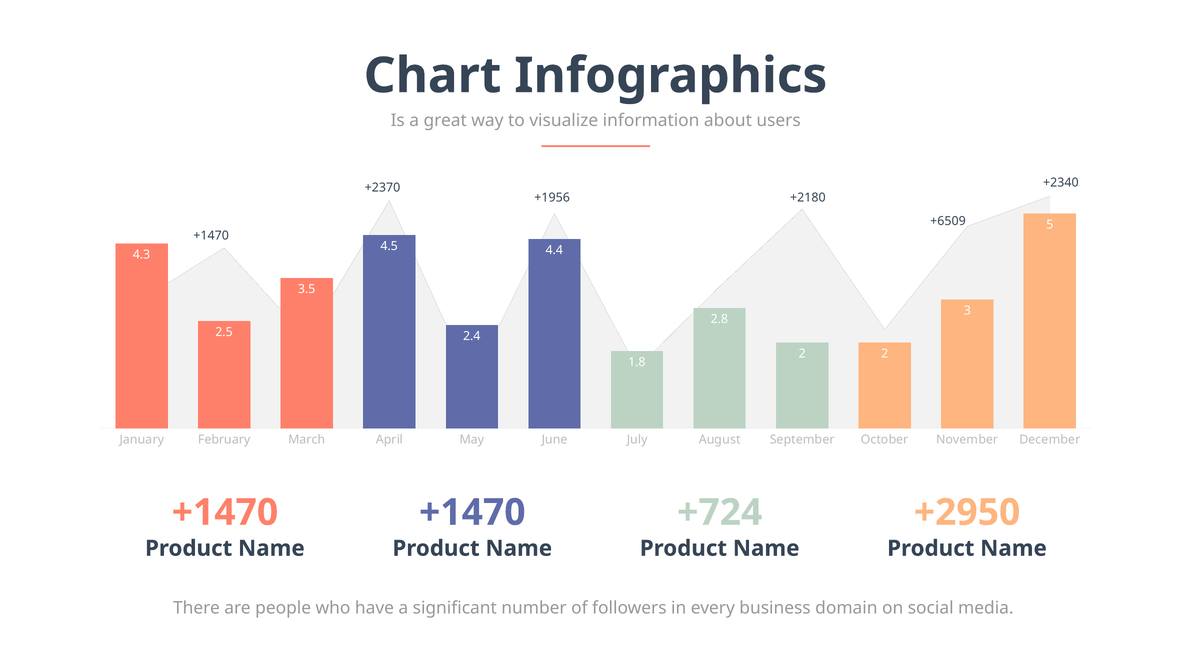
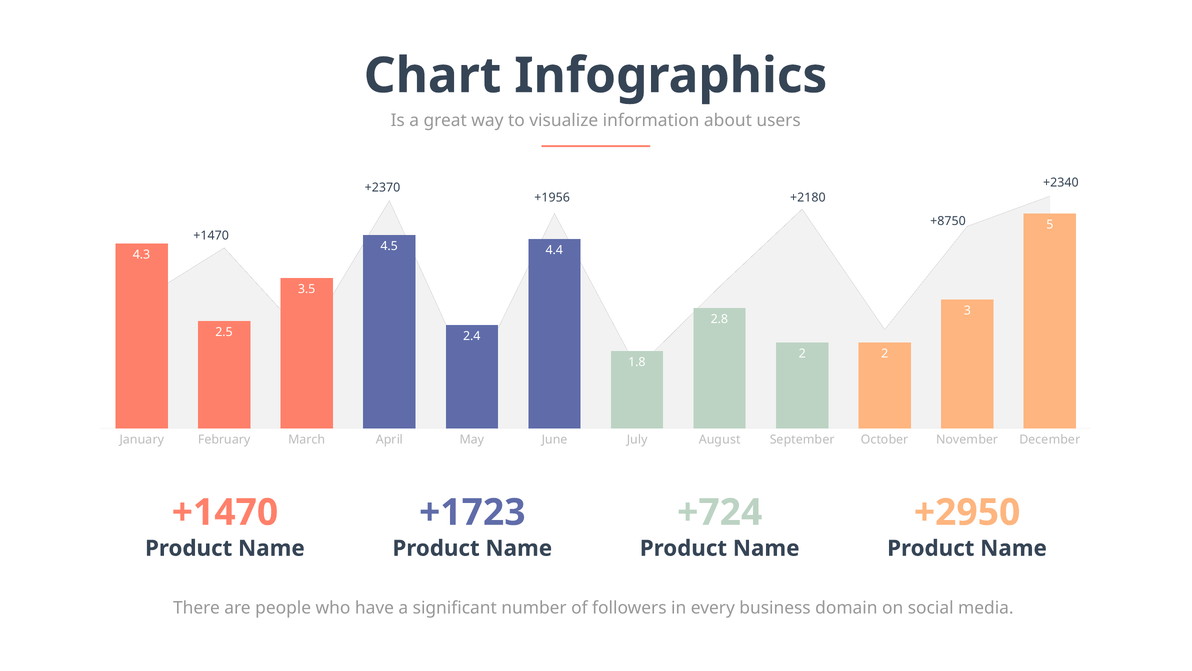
+6509: +6509 -> +8750
+1470 at (472, 512): +1470 -> +1723
